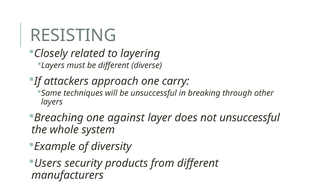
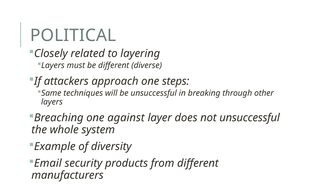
RESISTING: RESISTING -> POLITICAL
carry: carry -> steps
Users: Users -> Email
